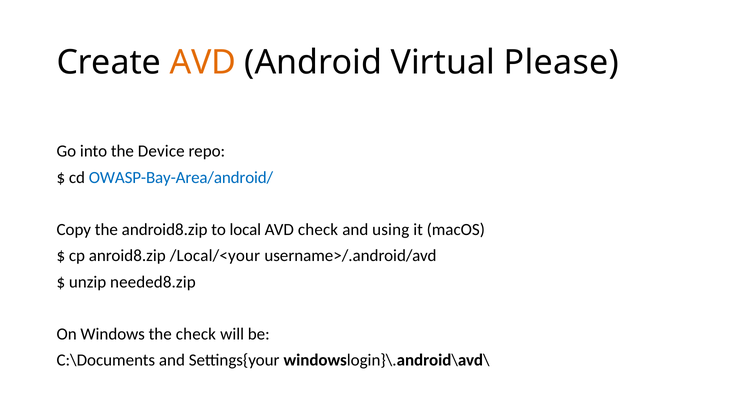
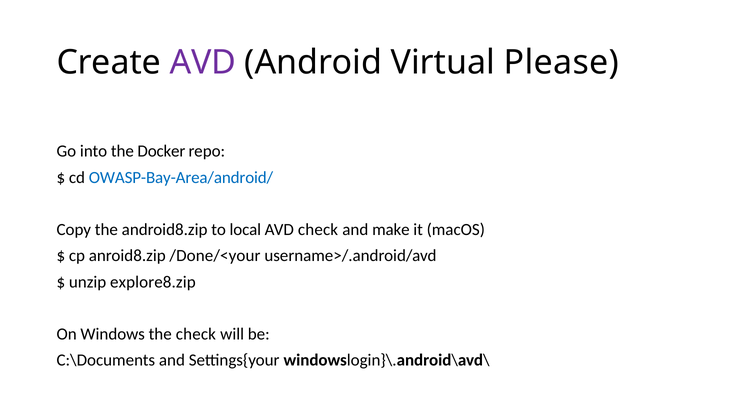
AVD at (203, 62) colour: orange -> purple
Device: Device -> Docker
using: using -> make
/Local/<your: /Local/<your -> /Done/<your
needed8.zip: needed8.zip -> explore8.zip
